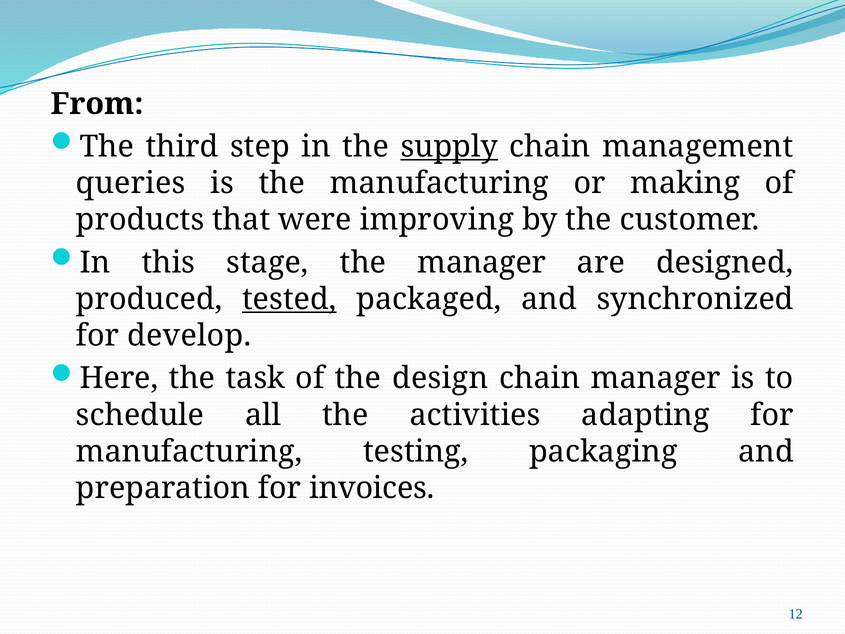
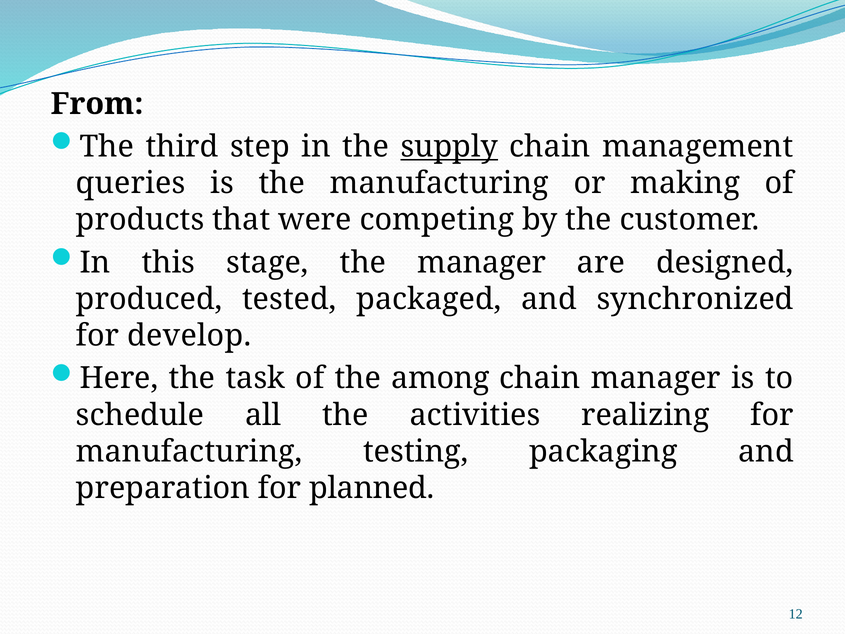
improving: improving -> competing
tested underline: present -> none
design: design -> among
adapting: adapting -> realizing
invoices: invoices -> planned
